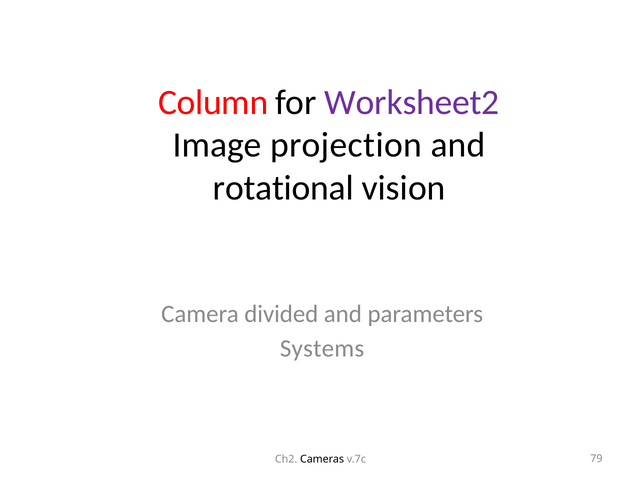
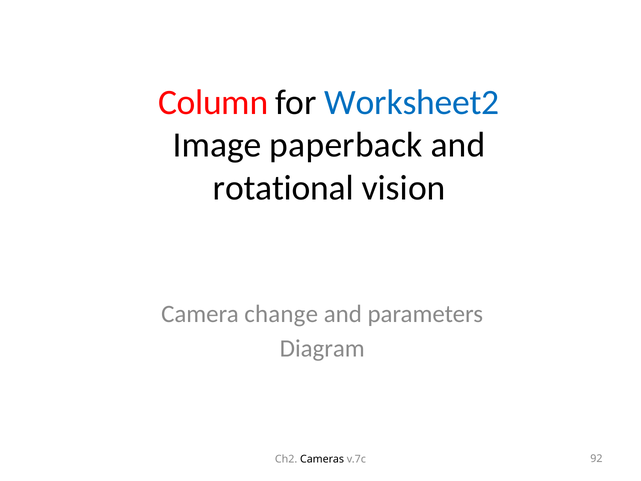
Worksheet2 colour: purple -> blue
projection: projection -> paperback
divided: divided -> change
Systems: Systems -> Diagram
79: 79 -> 92
